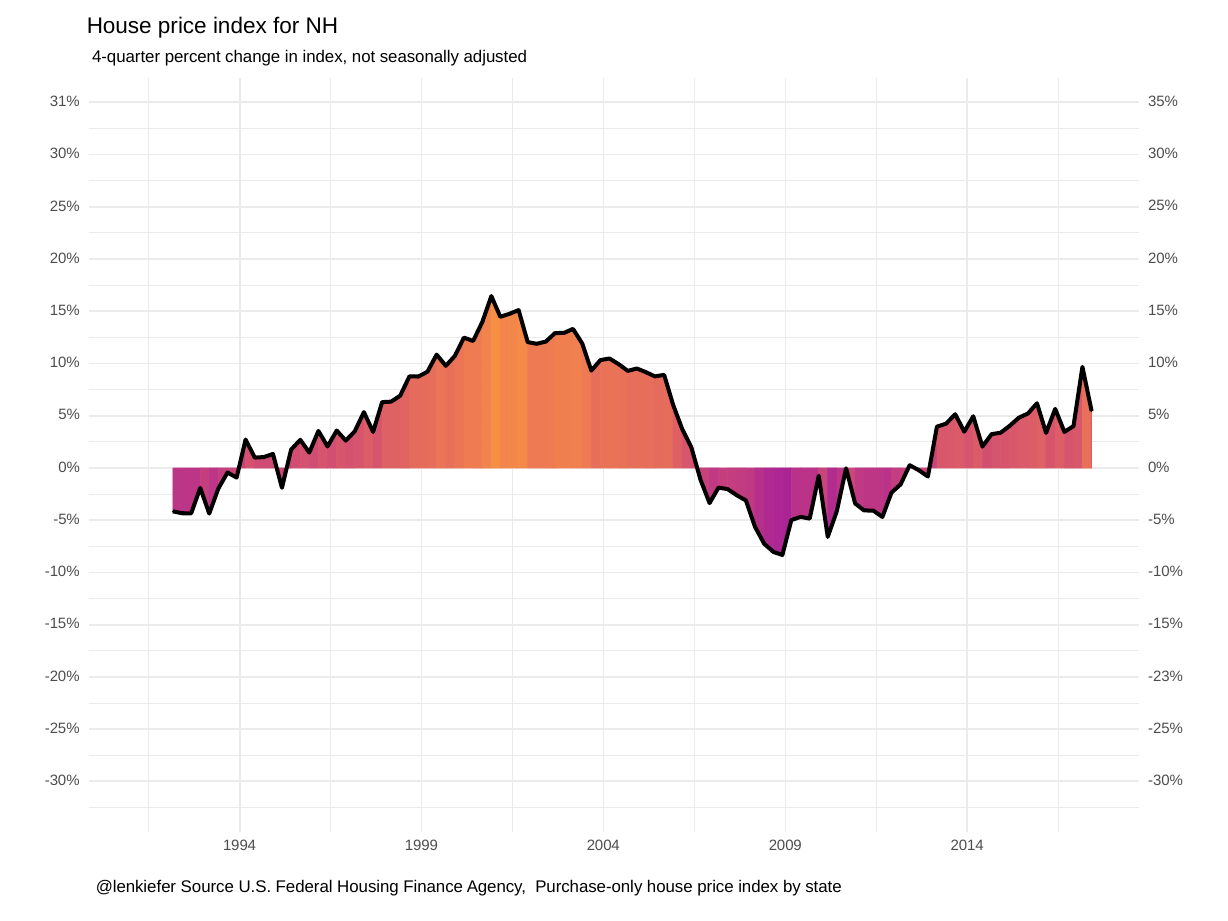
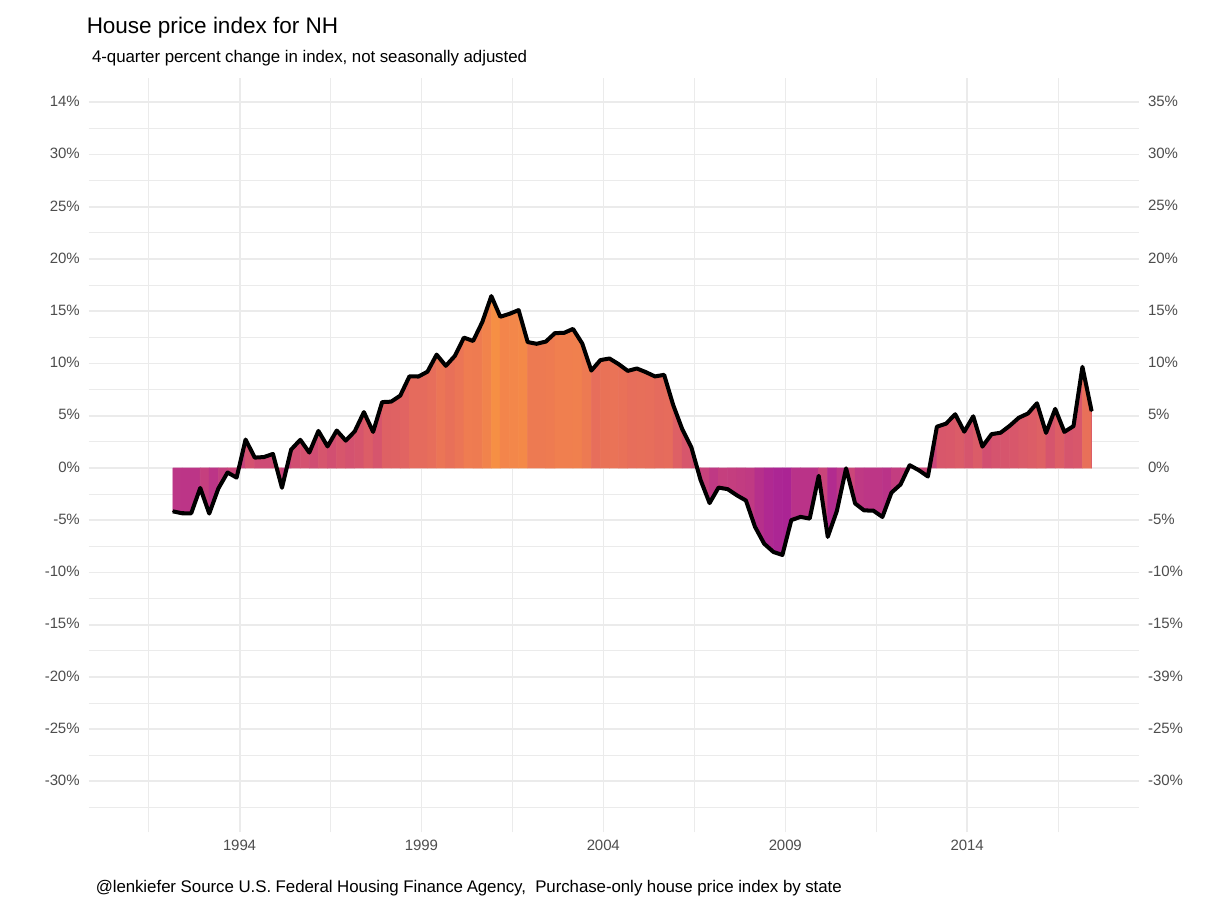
31%: 31% -> 14%
-23%: -23% -> -39%
